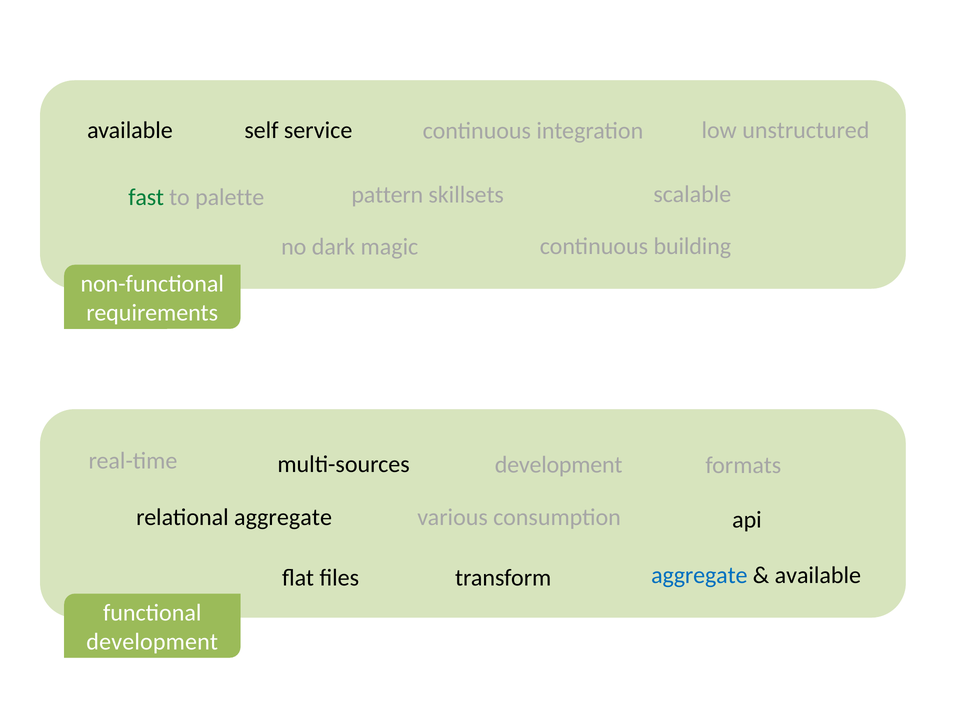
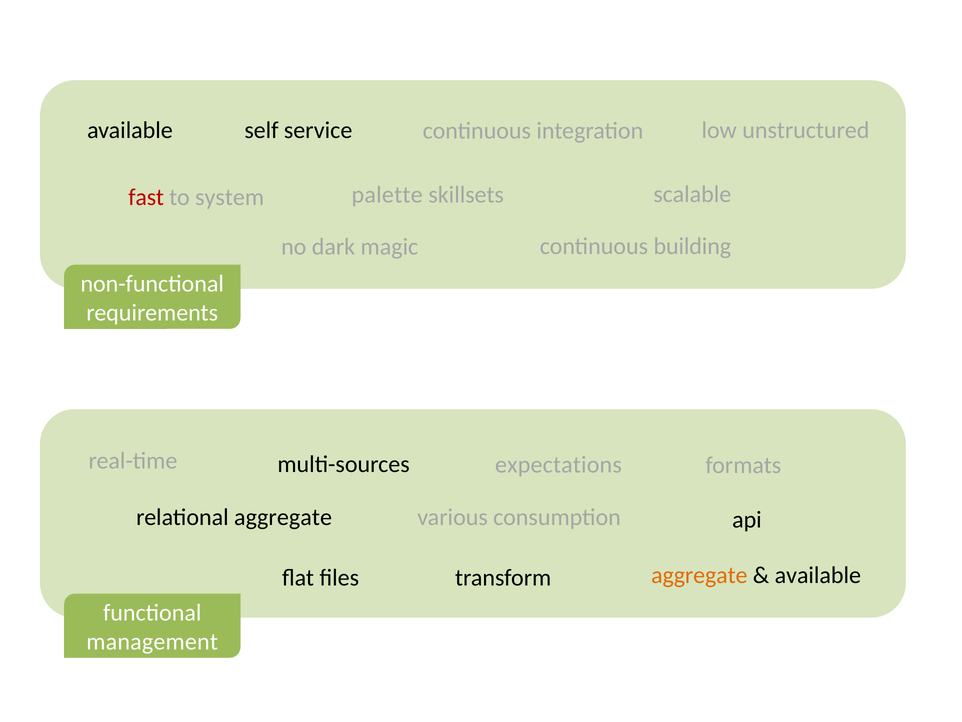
pattern: pattern -> palette
fast colour: green -> red
palette: palette -> system
development at (559, 465): development -> expectations
aggregate at (699, 575) colour: blue -> orange
development at (152, 641): development -> management
